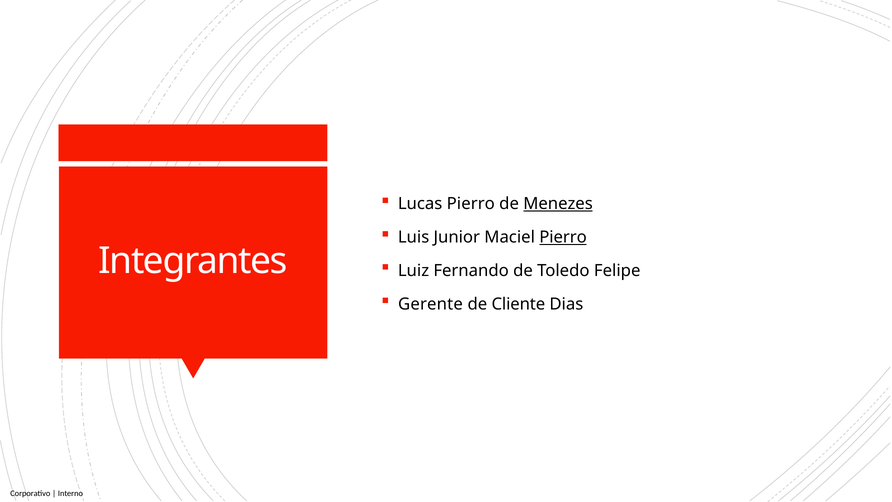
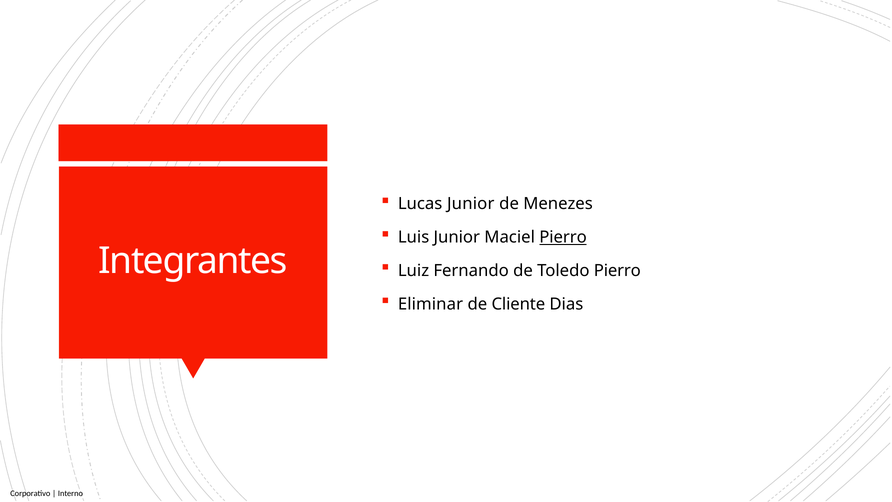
Lucas Pierro: Pierro -> Junior
Menezes underline: present -> none
Toledo Felipe: Felipe -> Pierro
Gerente: Gerente -> Eliminar
